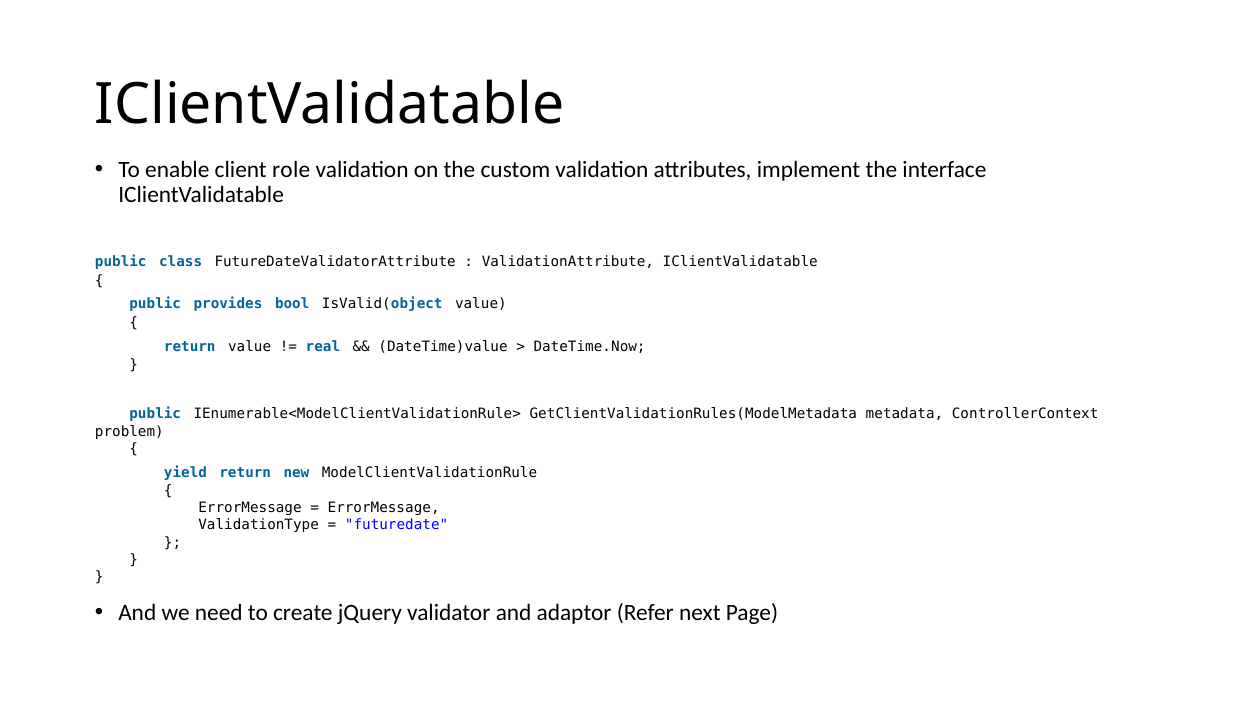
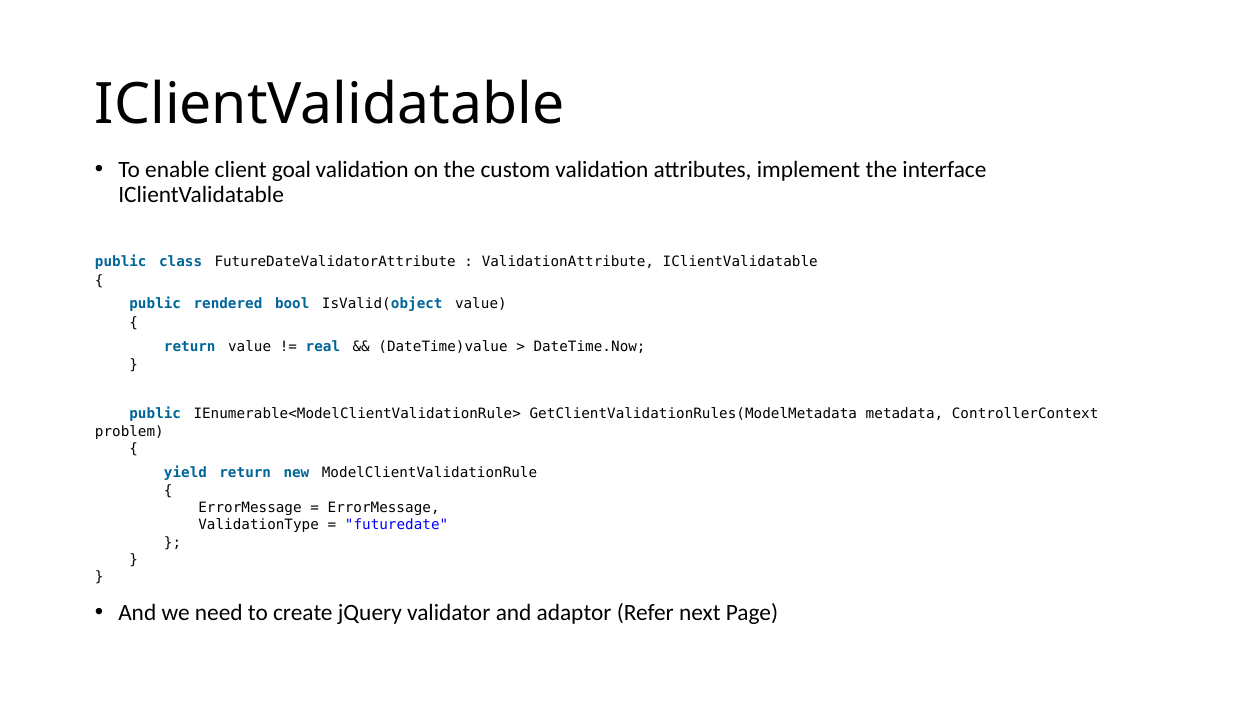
role: role -> goal
provides: provides -> rendered
